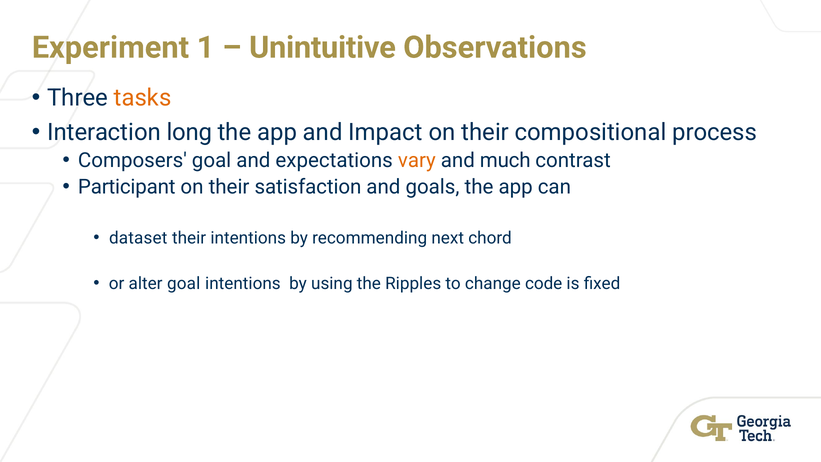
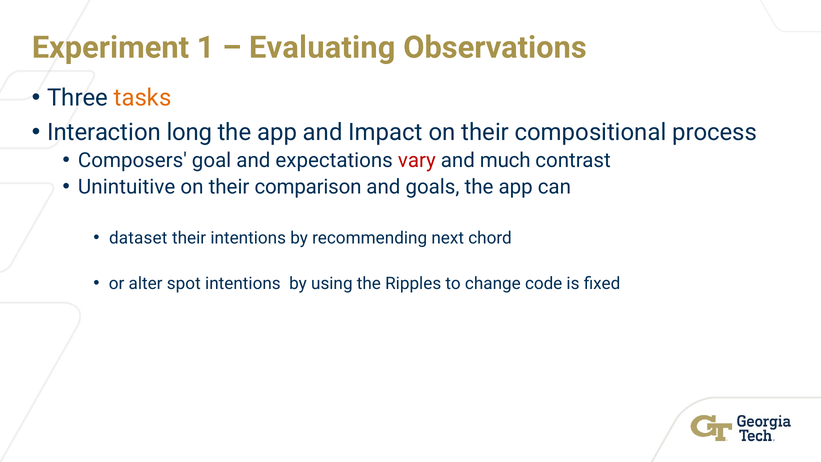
Unintuitive: Unintuitive -> Evaluating
vary colour: orange -> red
Participant: Participant -> Unintuitive
satisfaction: satisfaction -> comparison
alter goal: goal -> spot
